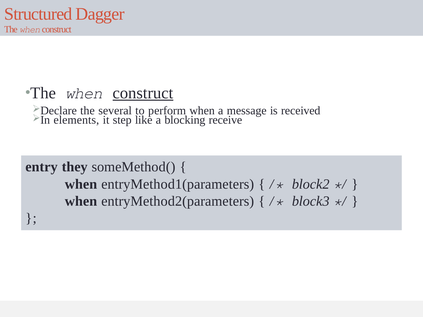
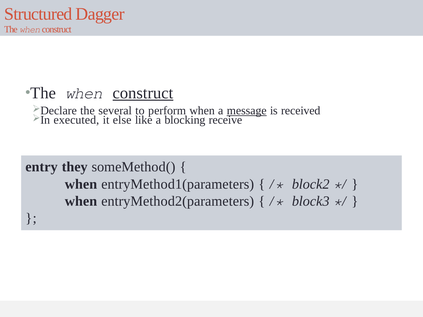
message underline: none -> present
elements: elements -> executed
step: step -> else
